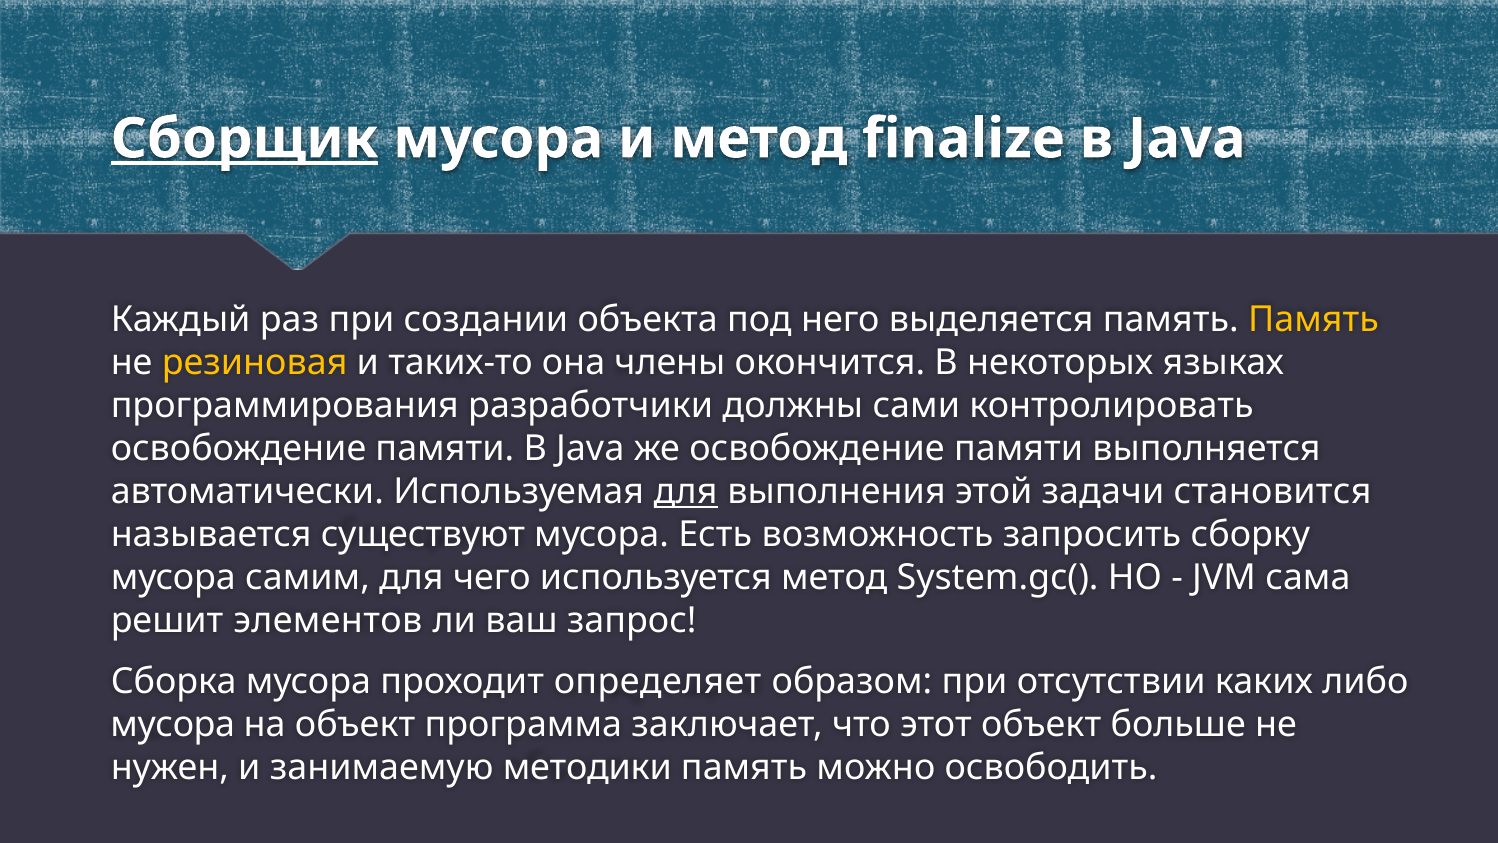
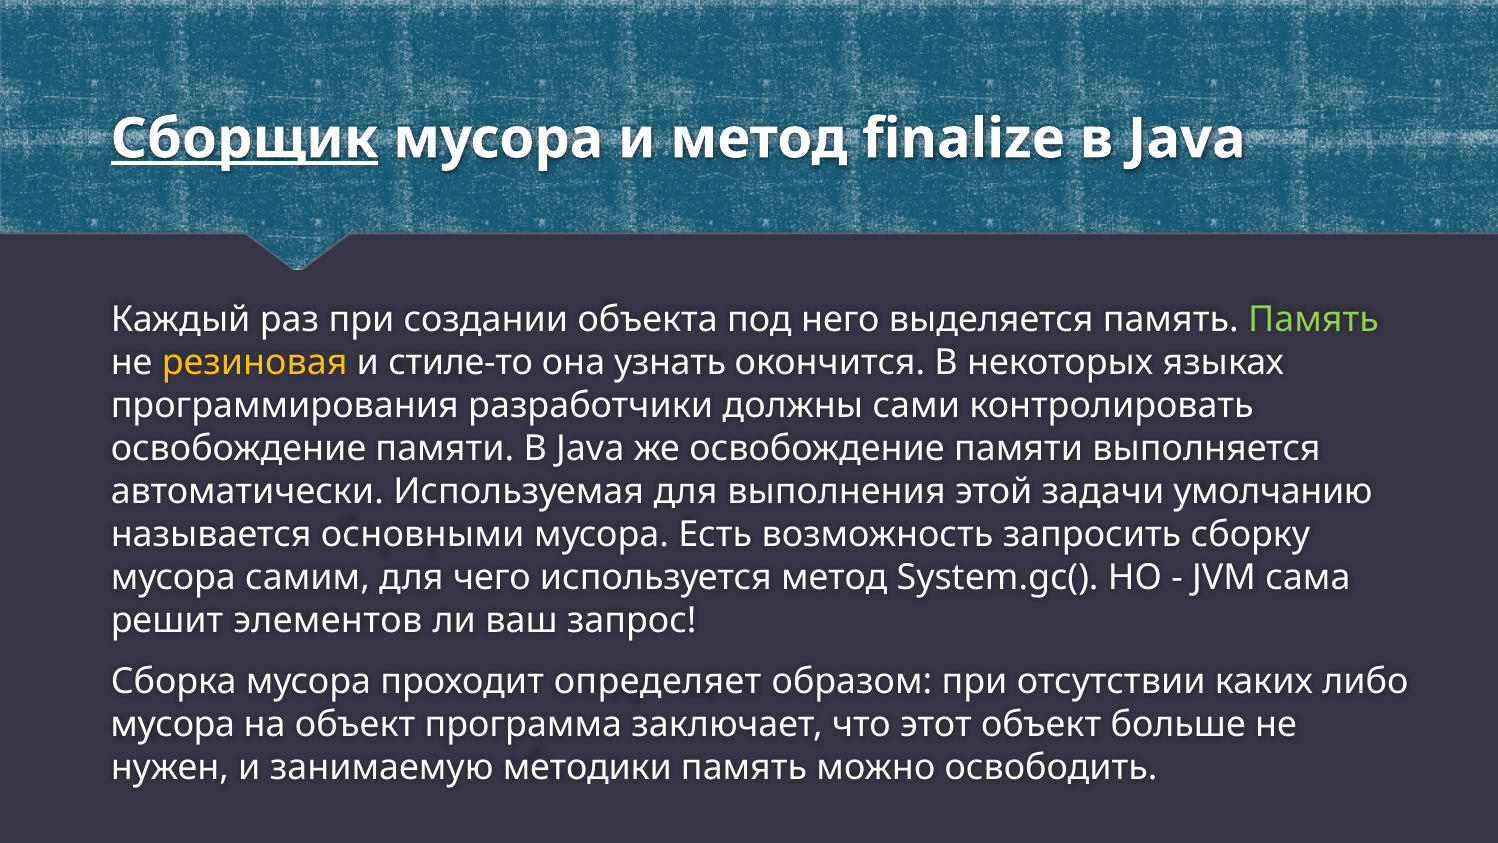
Память at (1313, 319) colour: yellow -> light green
таких-то: таких-то -> стиле-то
члены: члены -> узнать
для at (686, 491) underline: present -> none
становится: становится -> умолчанию
существуют: существуют -> основными
